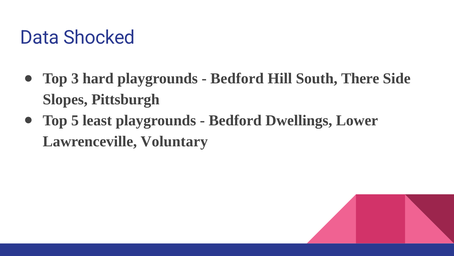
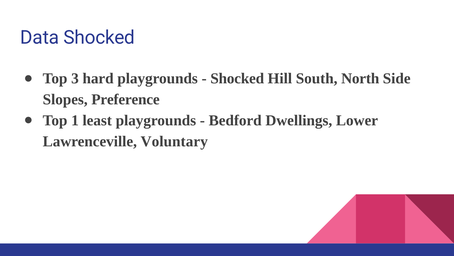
Bedford at (237, 78): Bedford -> Shocked
There: There -> North
Pittsburgh: Pittsburgh -> Preference
5: 5 -> 1
